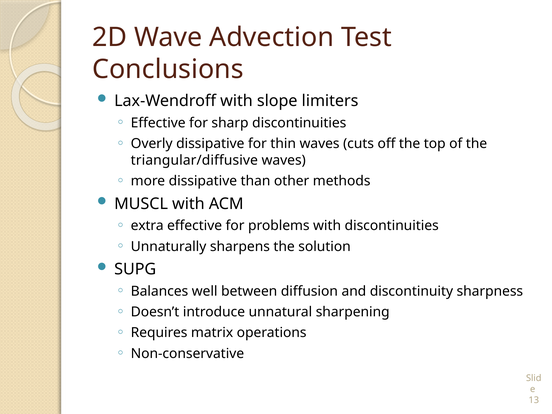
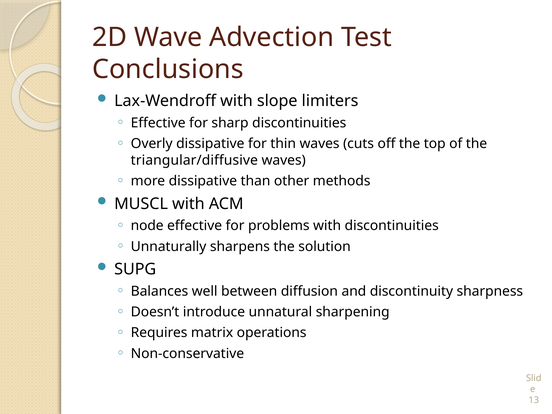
extra: extra -> node
